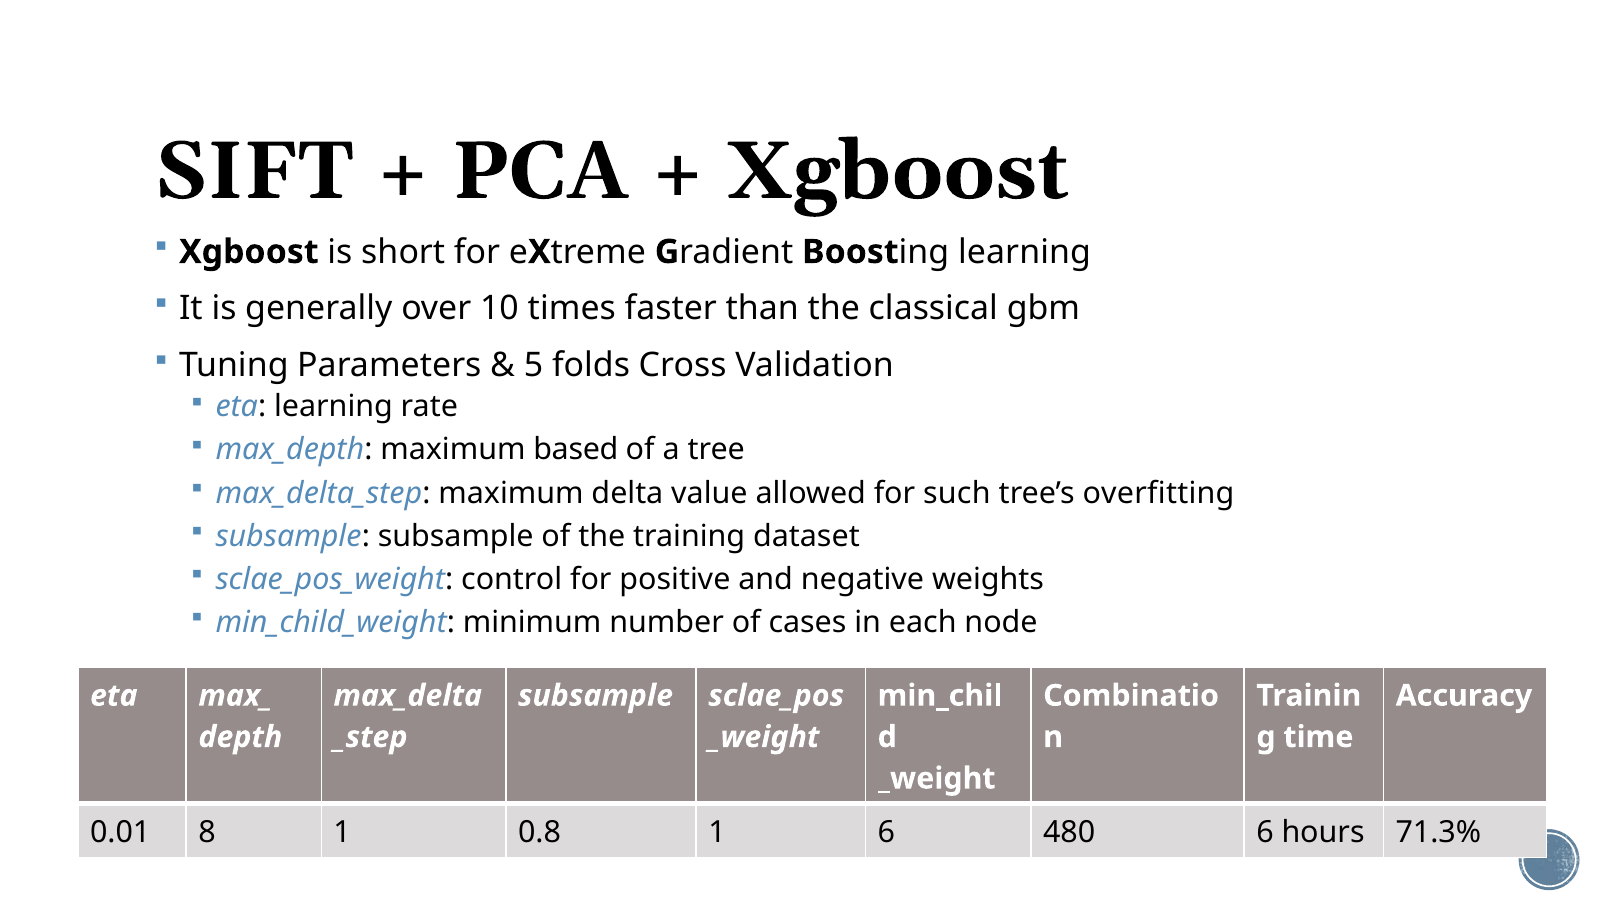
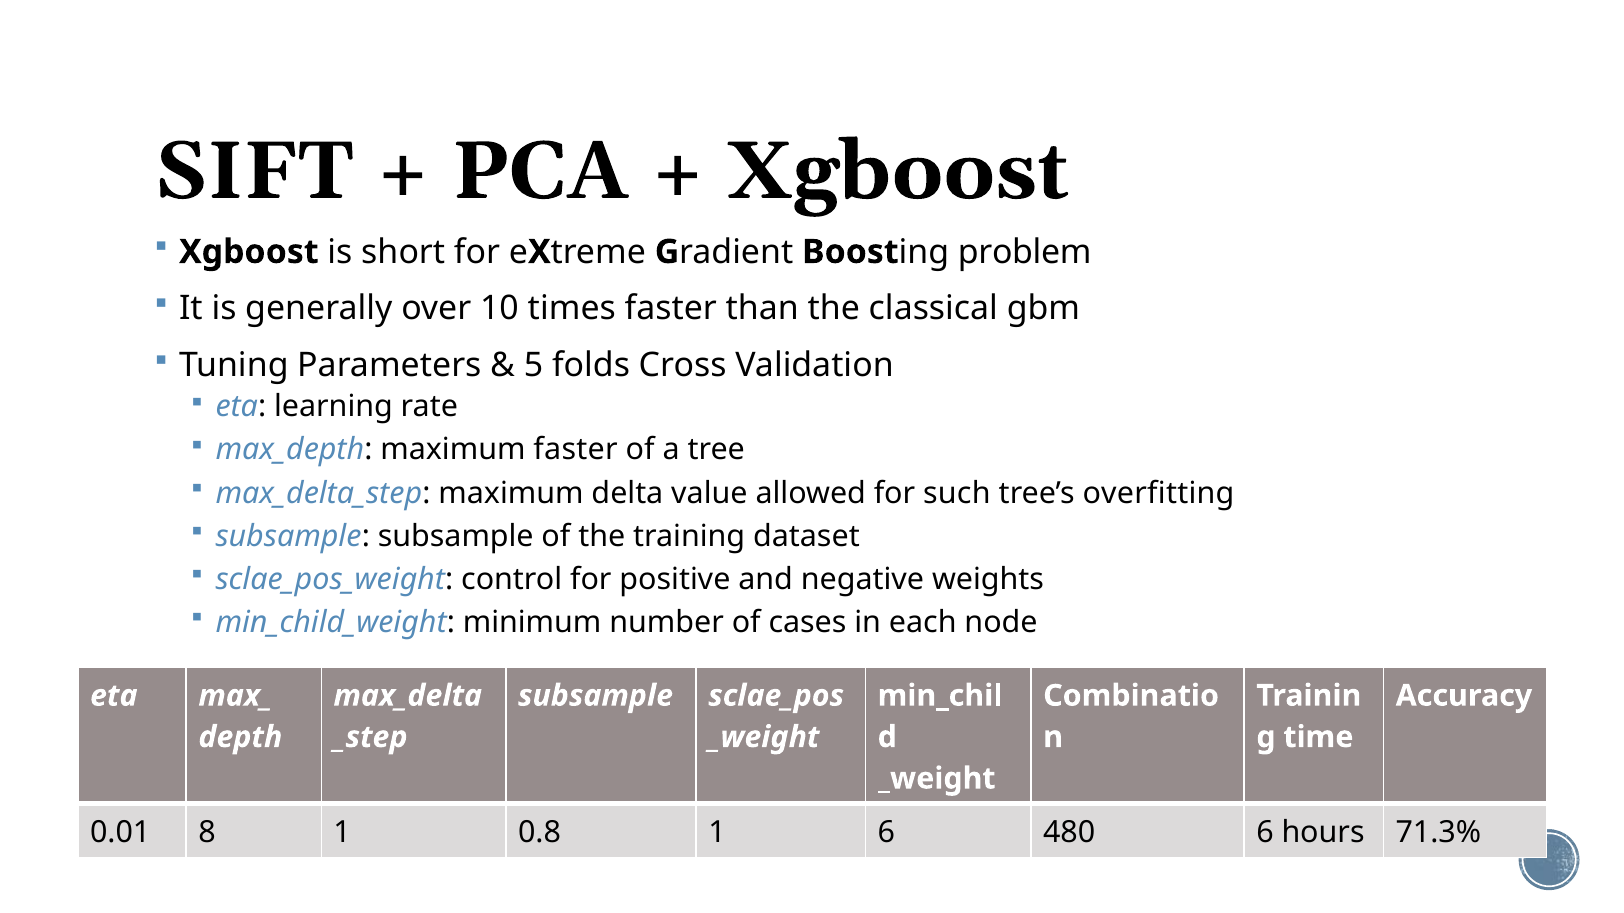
learning at (1025, 252): learning -> problem
maximum based: based -> faster
